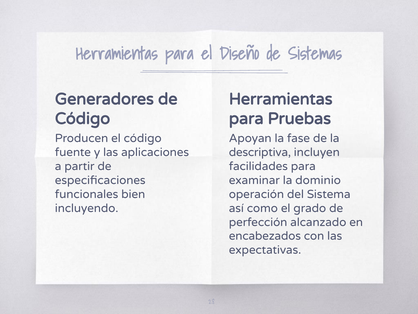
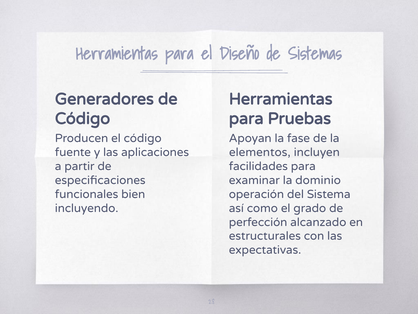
descriptiva: descriptiva -> elementos
encabezados: encabezados -> estructurales
